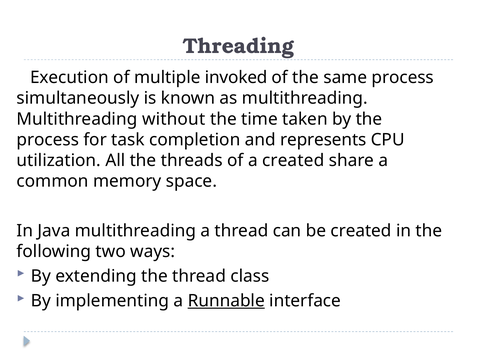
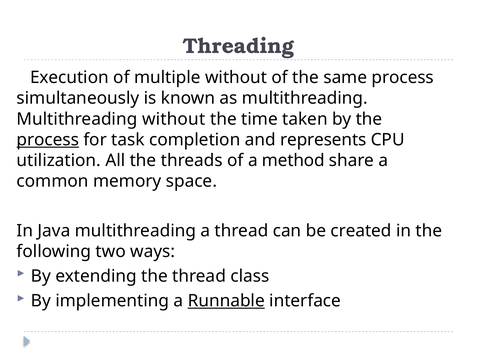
multiple invoked: invoked -> without
process at (48, 140) underline: none -> present
a created: created -> method
